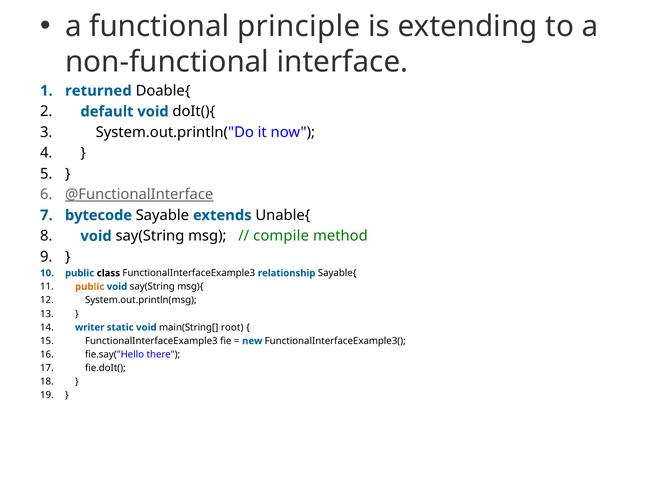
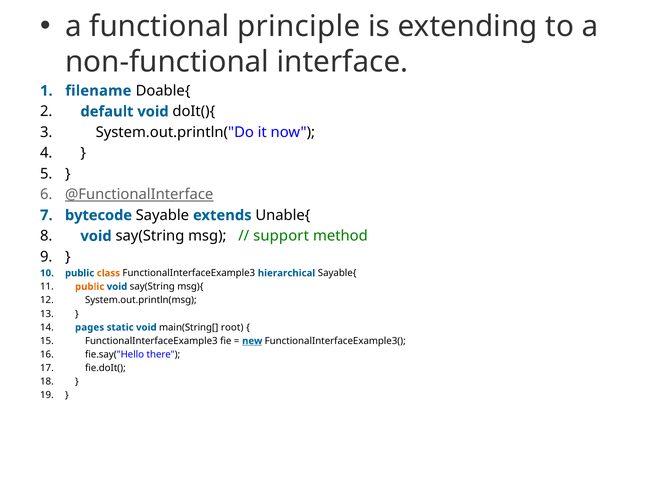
returned: returned -> filename
compile: compile -> support
class colour: black -> orange
relationship: relationship -> hierarchical
writer: writer -> pages
new underline: none -> present
